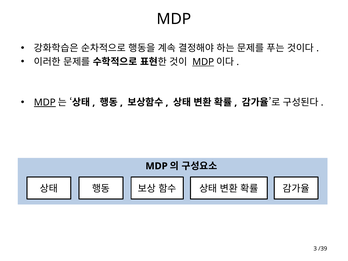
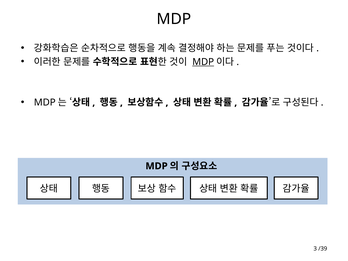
MDP at (45, 102) underline: present -> none
